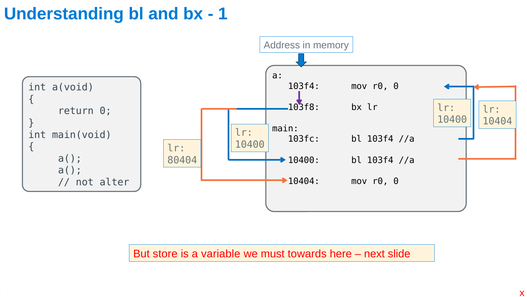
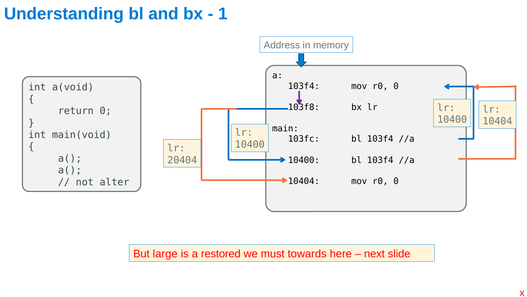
80404: 80404 -> 20404
store: store -> large
variable: variable -> restored
